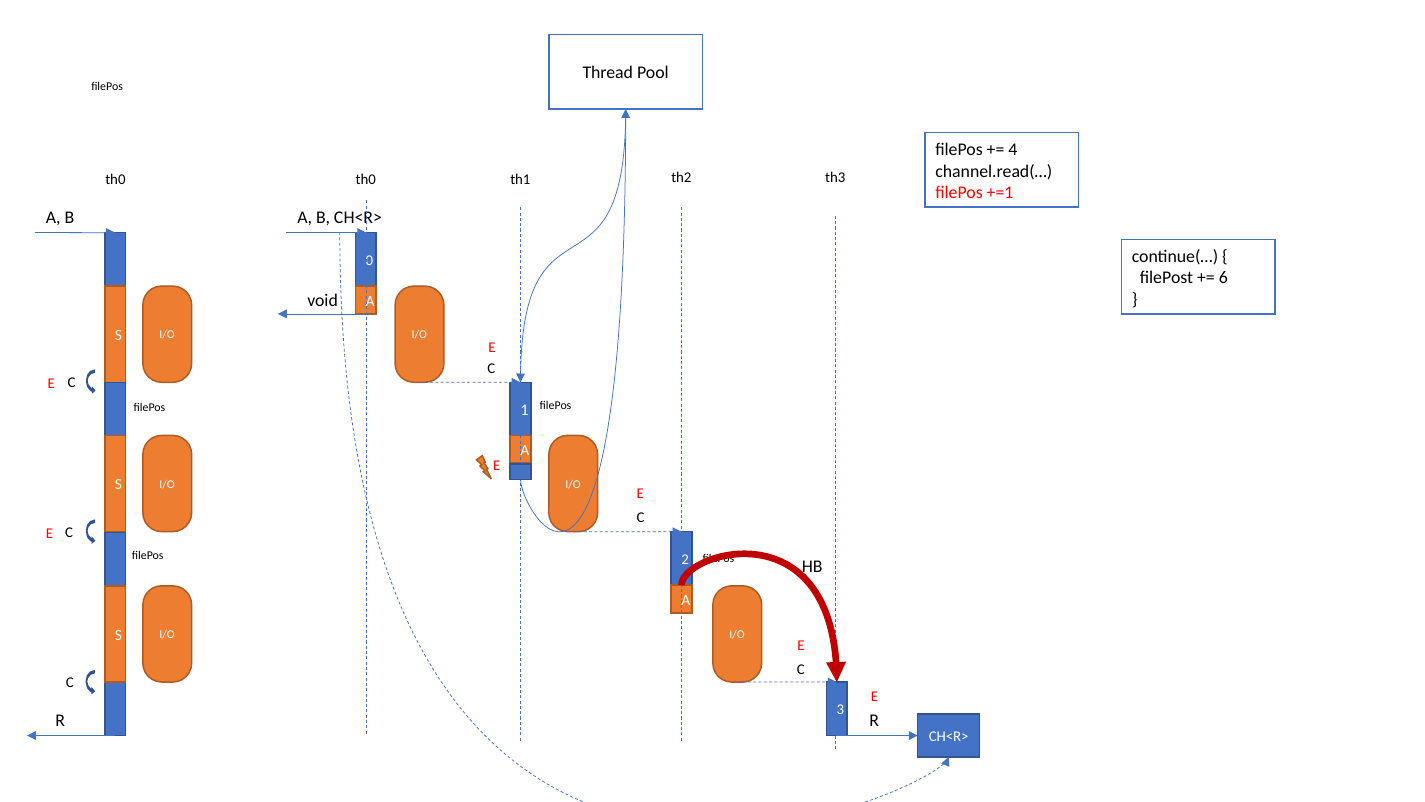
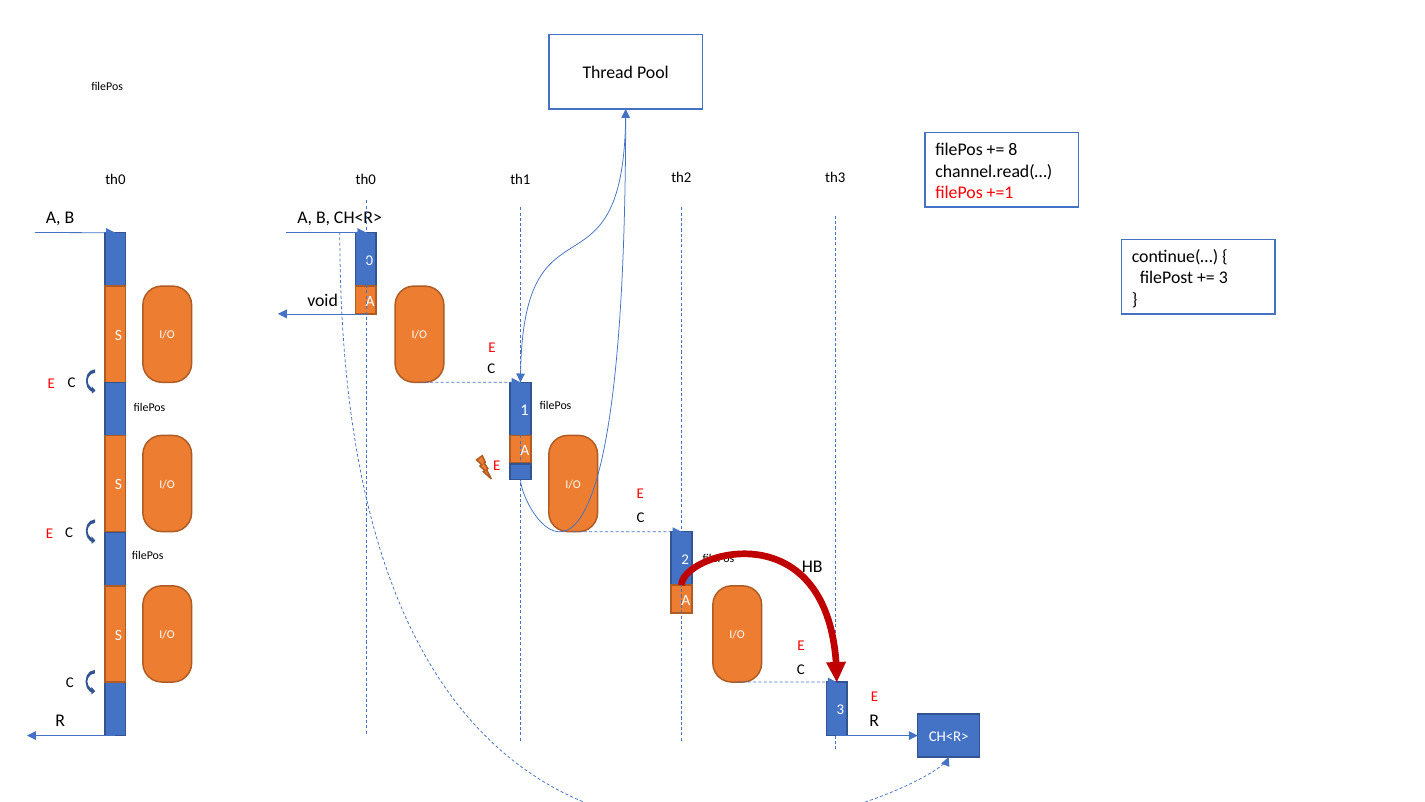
4: 4 -> 8
6 at (1223, 278): 6 -> 3
